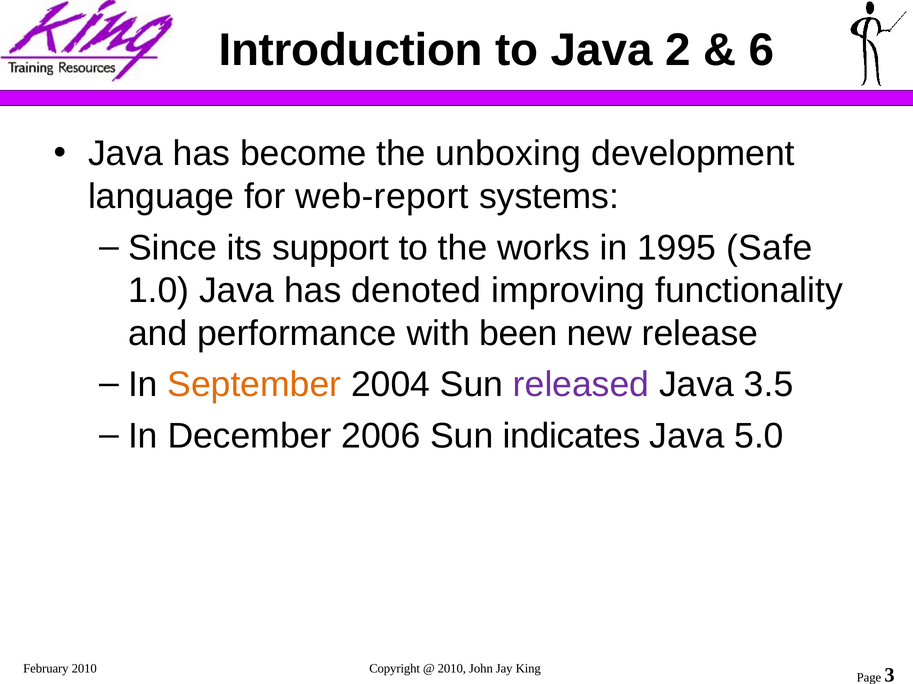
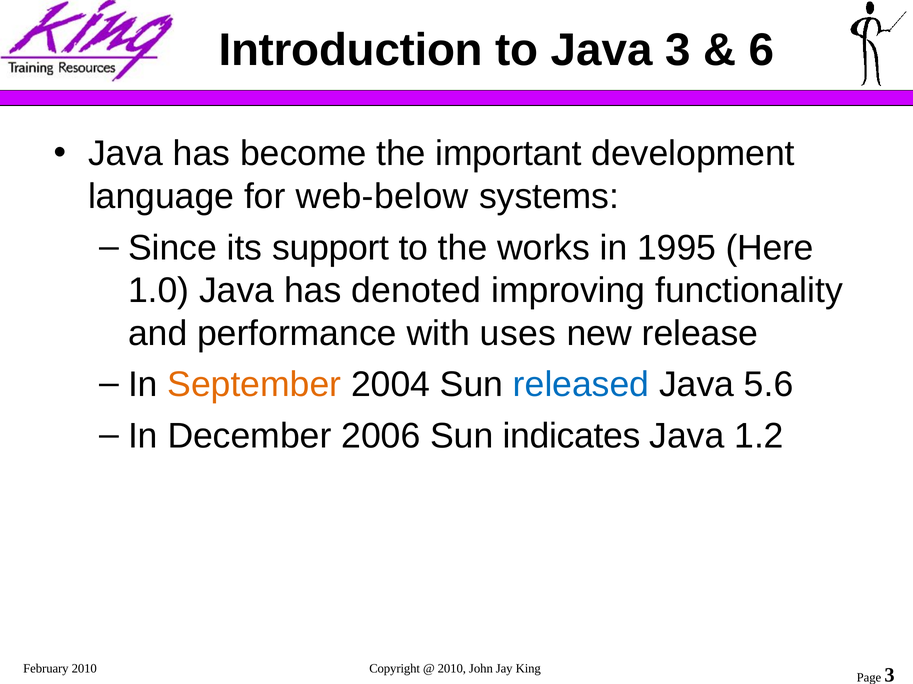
Java 2: 2 -> 3
unboxing: unboxing -> important
web-report: web-report -> web-below
Safe: Safe -> Here
been: been -> uses
released colour: purple -> blue
3.5: 3.5 -> 5.6
5.0: 5.0 -> 1.2
